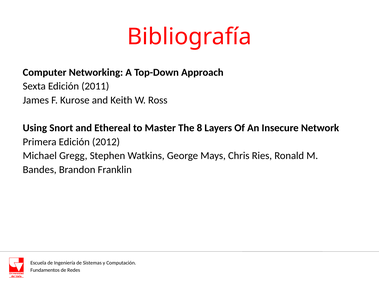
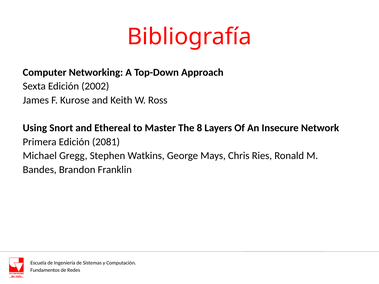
2011: 2011 -> 2002
2012: 2012 -> 2081
